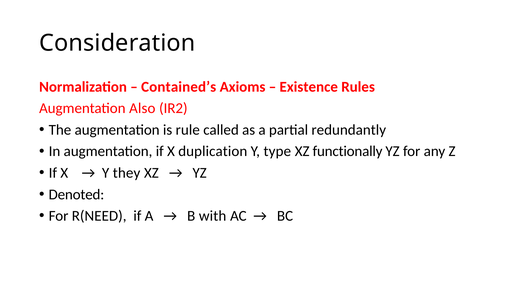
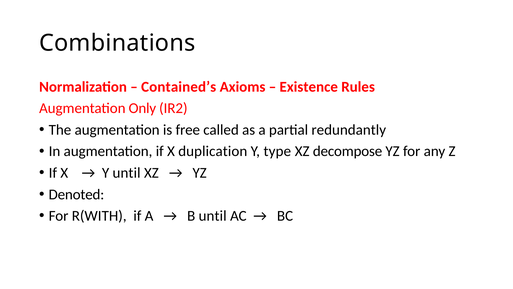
Consideration: Consideration -> Combinations
Also: Also -> Only
rule: rule -> free
functionally: functionally -> decompose
Y they: they -> until
R(NEED: R(NEED -> R(WITH
B with: with -> until
